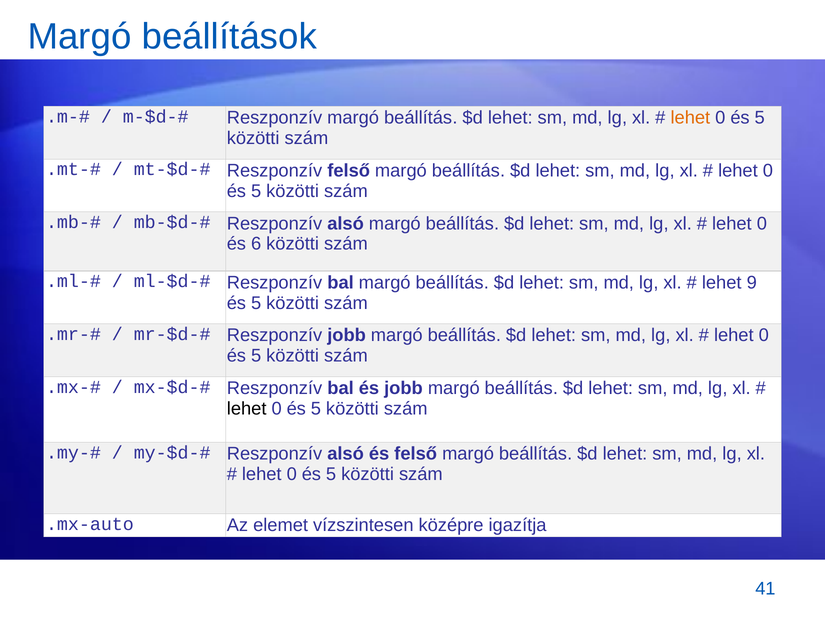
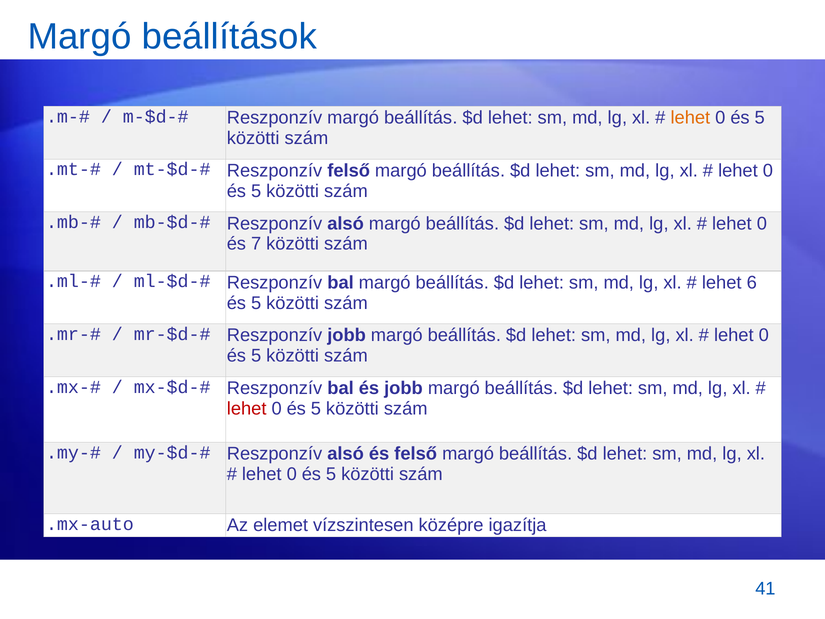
6: 6 -> 7
9: 9 -> 6
lehet at (247, 408) colour: black -> red
